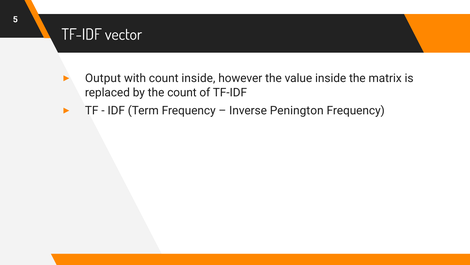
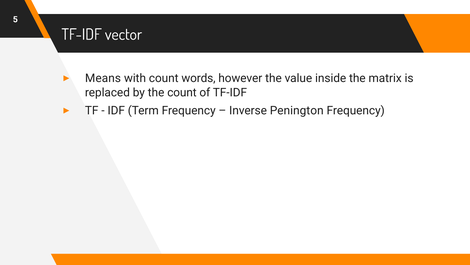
Output: Output -> Means
count inside: inside -> words
